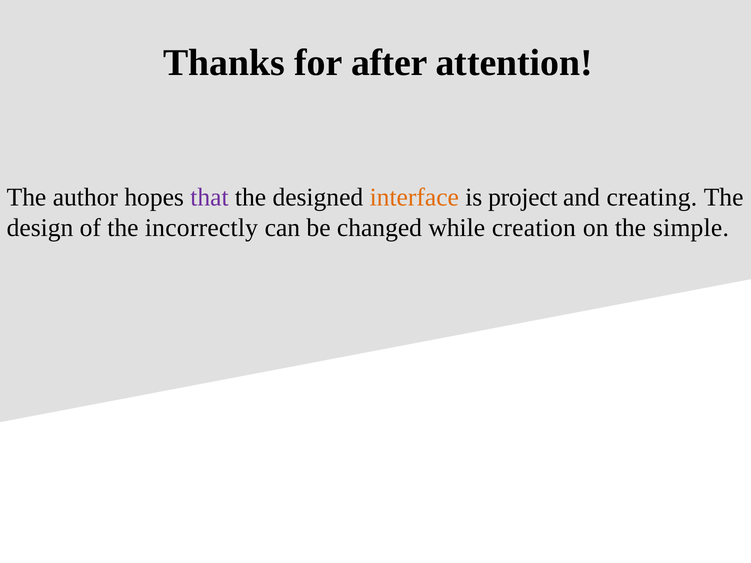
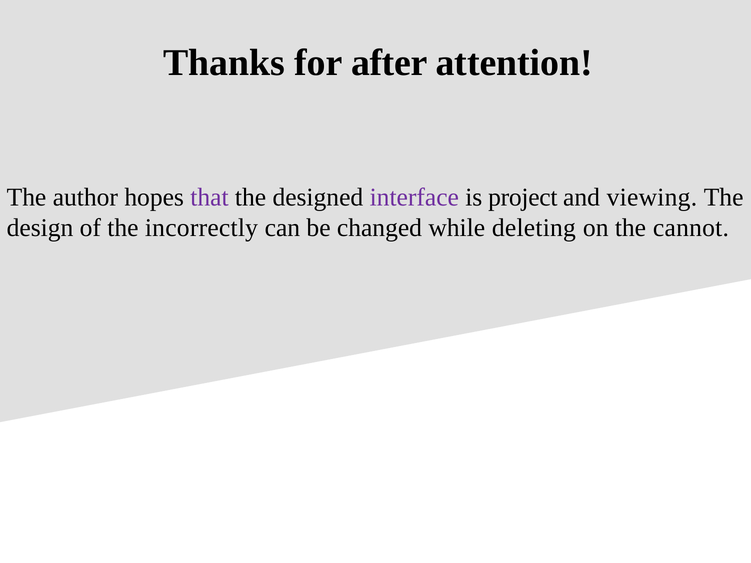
interface colour: orange -> purple
creating: creating -> viewing
creation: creation -> deleting
simple: simple -> cannot
